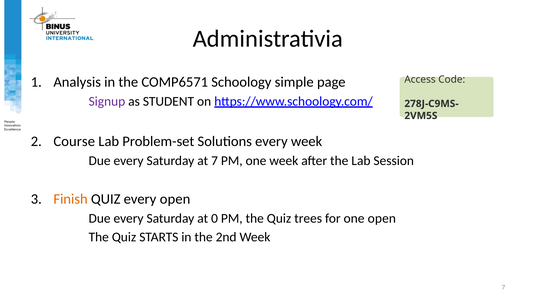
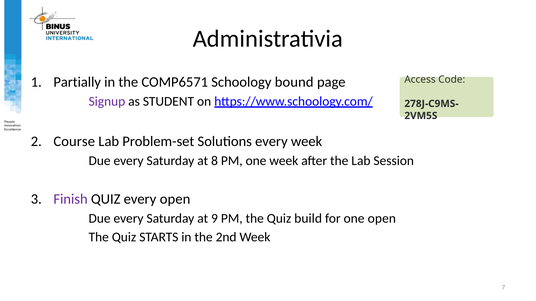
Analysis: Analysis -> Partially
simple: simple -> bound
at 7: 7 -> 8
Finish colour: orange -> purple
0: 0 -> 9
trees: trees -> build
